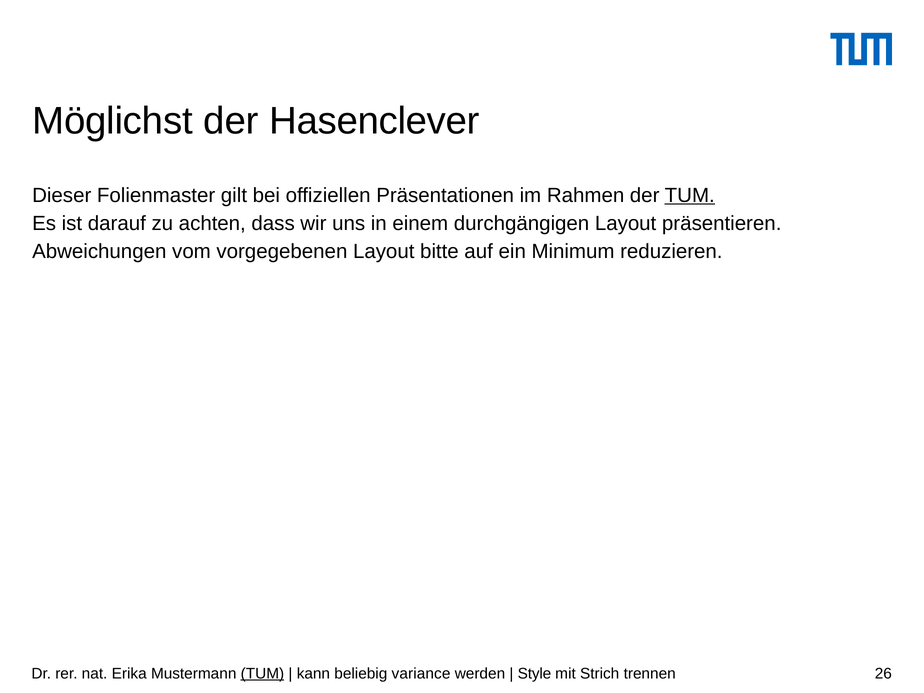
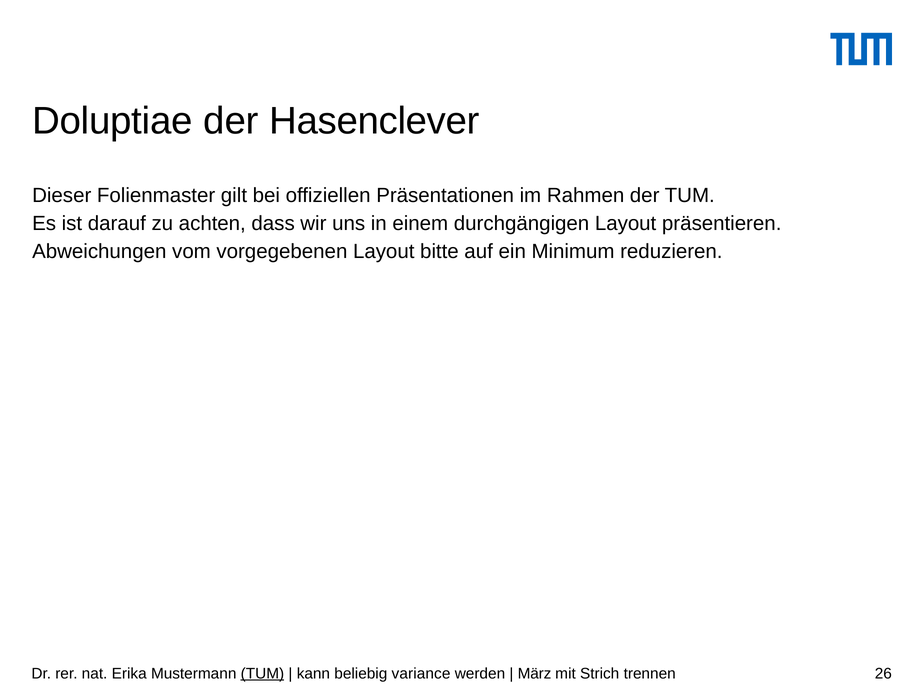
Möglichst: Möglichst -> Doluptiae
TUM at (690, 195) underline: present -> none
Style: Style -> März
